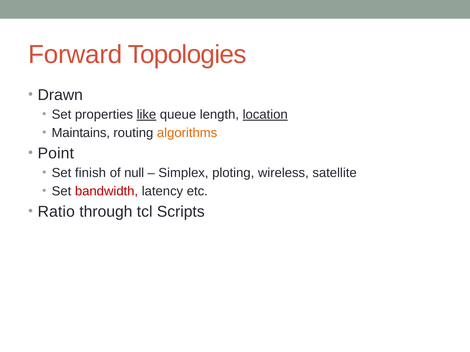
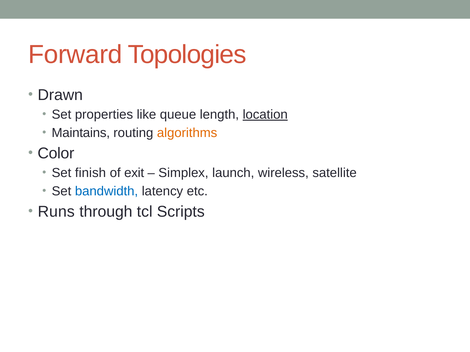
like underline: present -> none
Point: Point -> Color
null: null -> exit
ploting: ploting -> launch
bandwidth colour: red -> blue
Ratio: Ratio -> Runs
